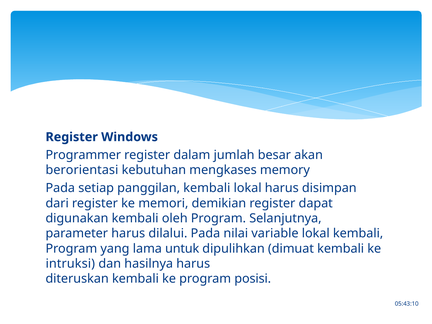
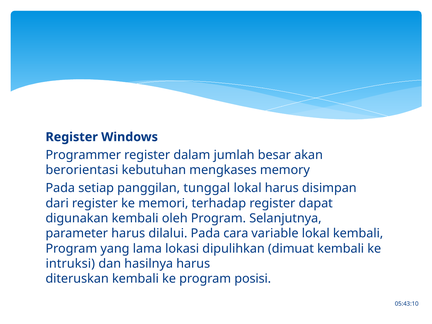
panggilan kembali: kembali -> tunggal
demikian: demikian -> terhadap
nilai: nilai -> cara
untuk: untuk -> lokasi
